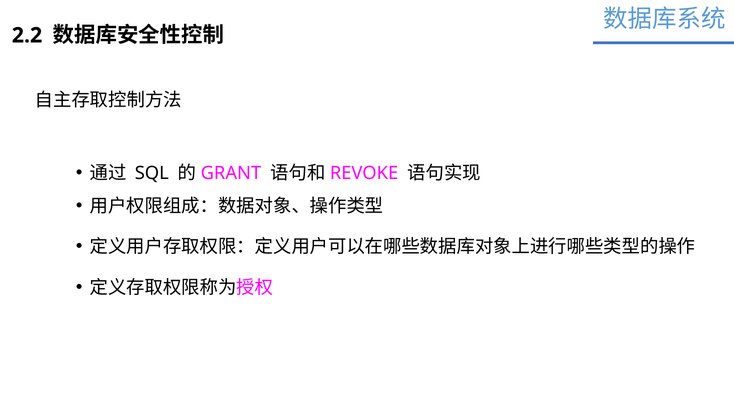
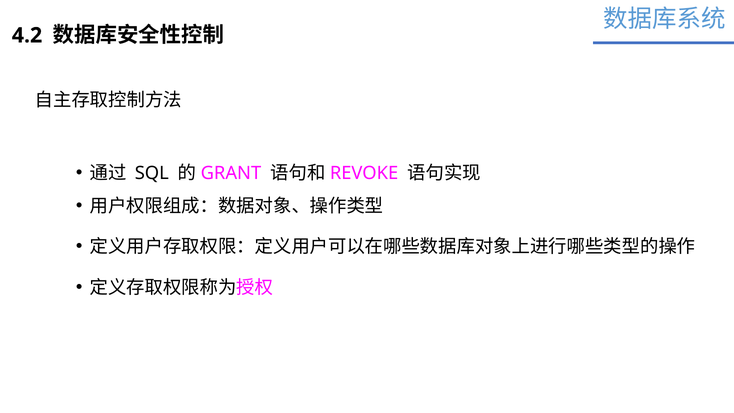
2.2: 2.2 -> 4.2
